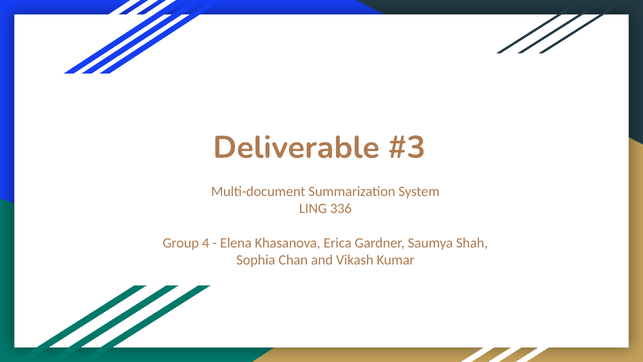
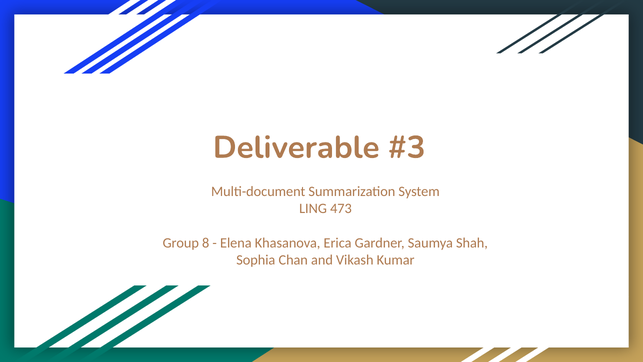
336: 336 -> 473
4: 4 -> 8
